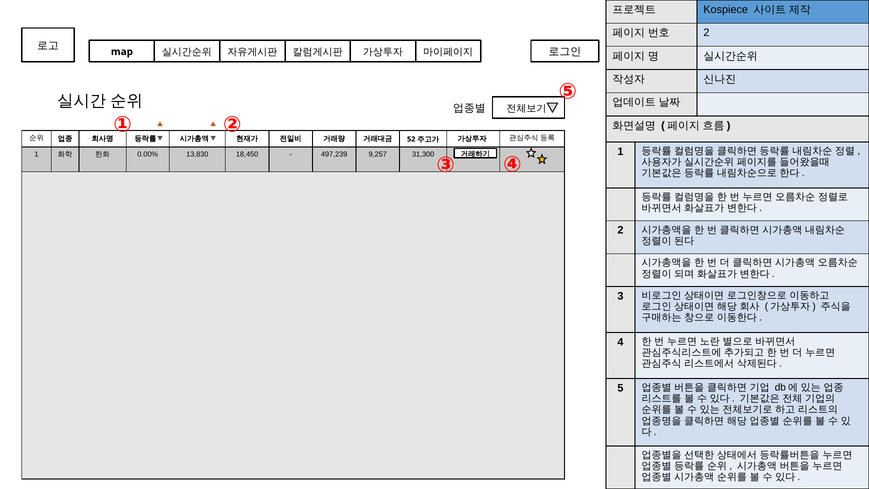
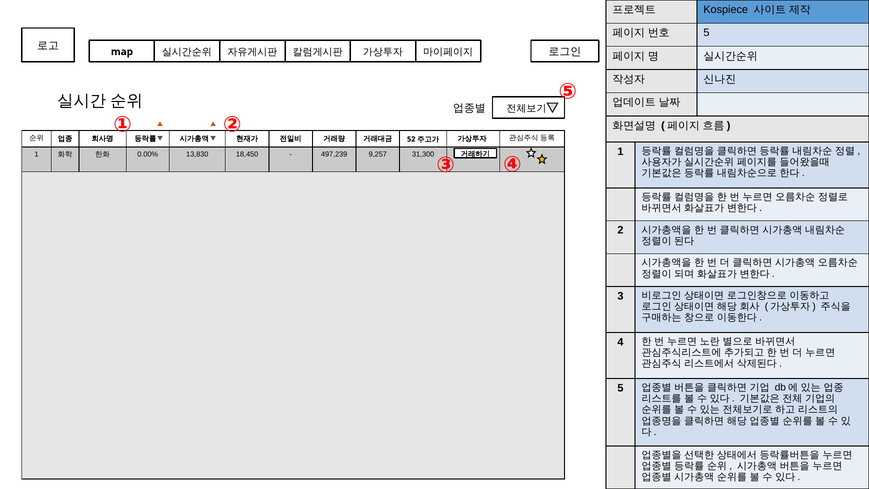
2 at (706, 33): 2 -> 5
